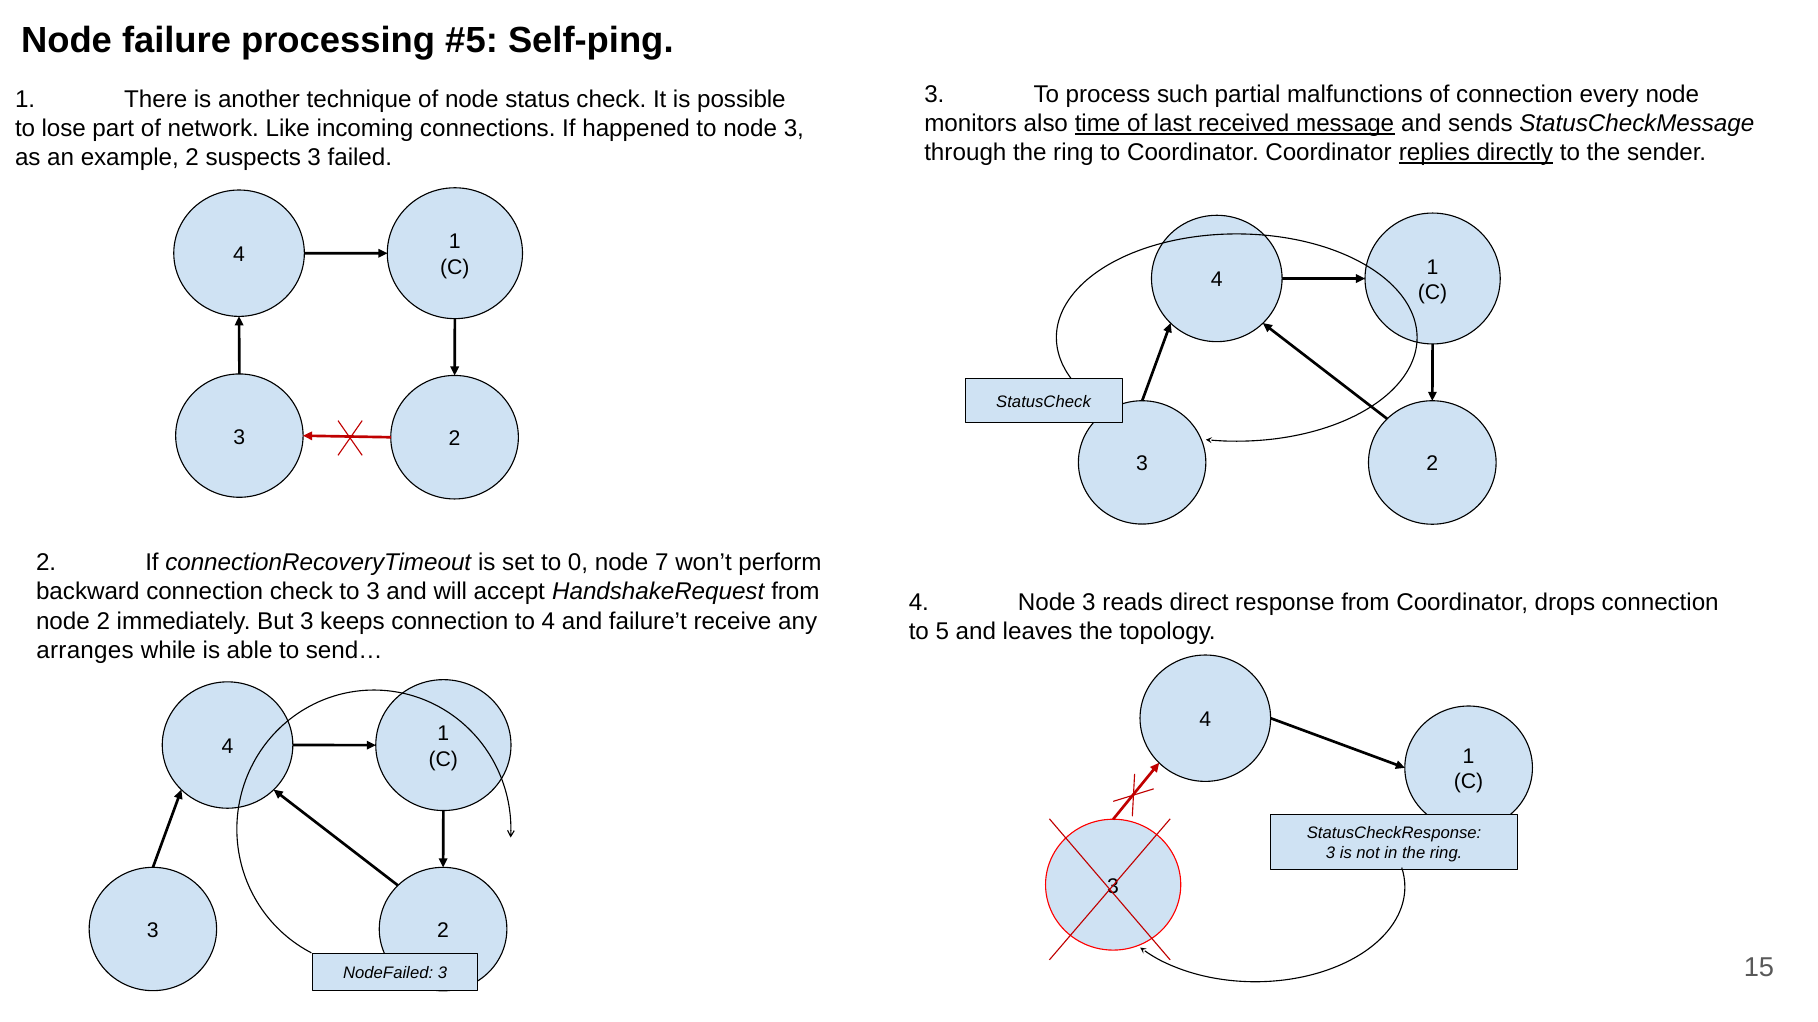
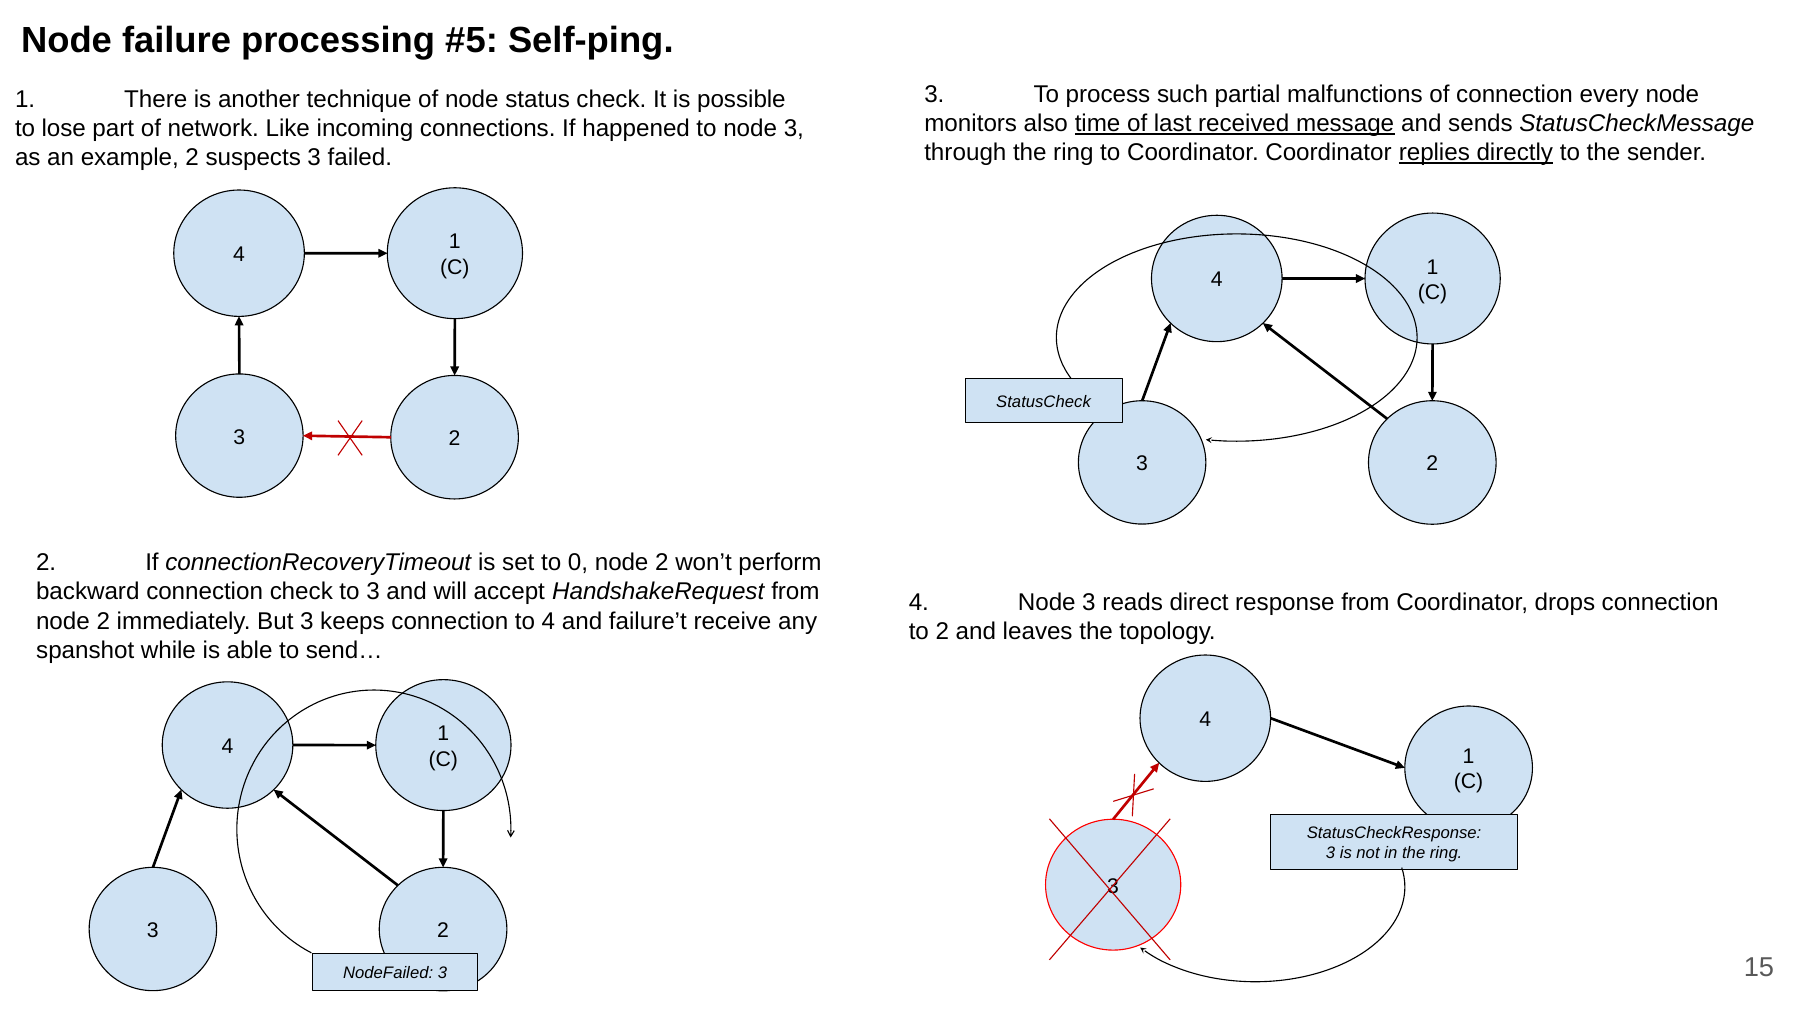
0 node 7: 7 -> 2
to 5: 5 -> 2
arranges: arranges -> spanshot
